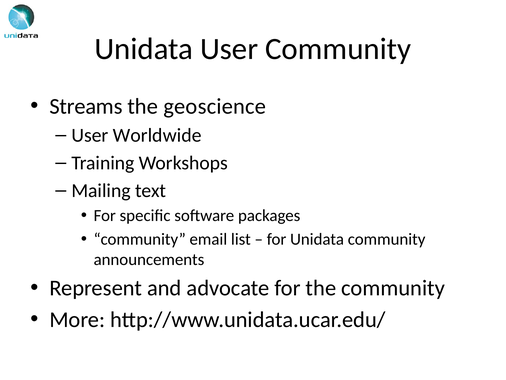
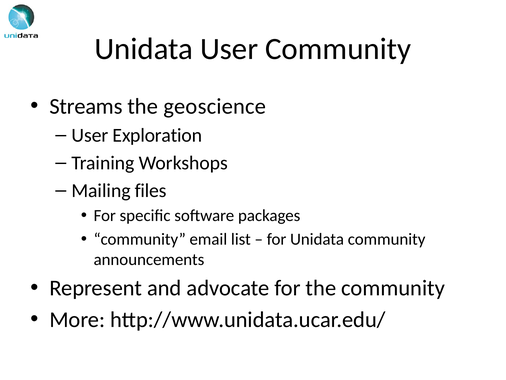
Worldwide: Worldwide -> Exploration
text: text -> files
